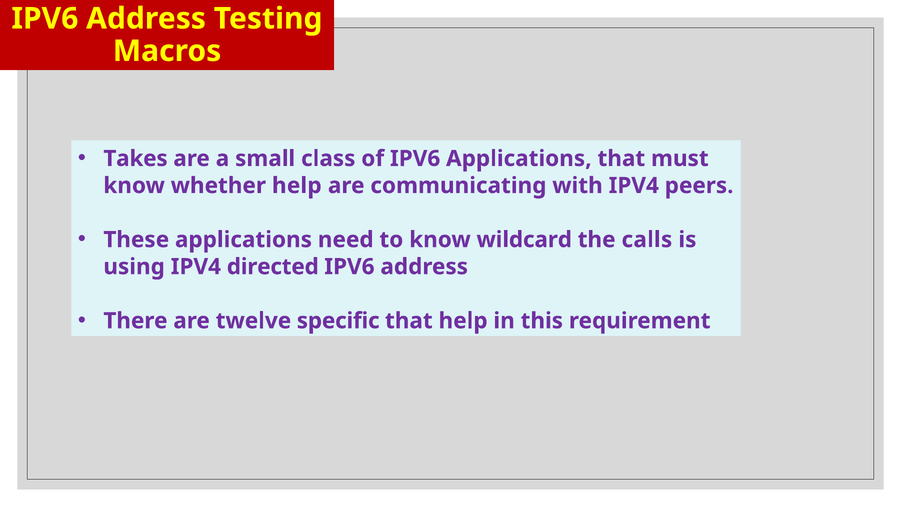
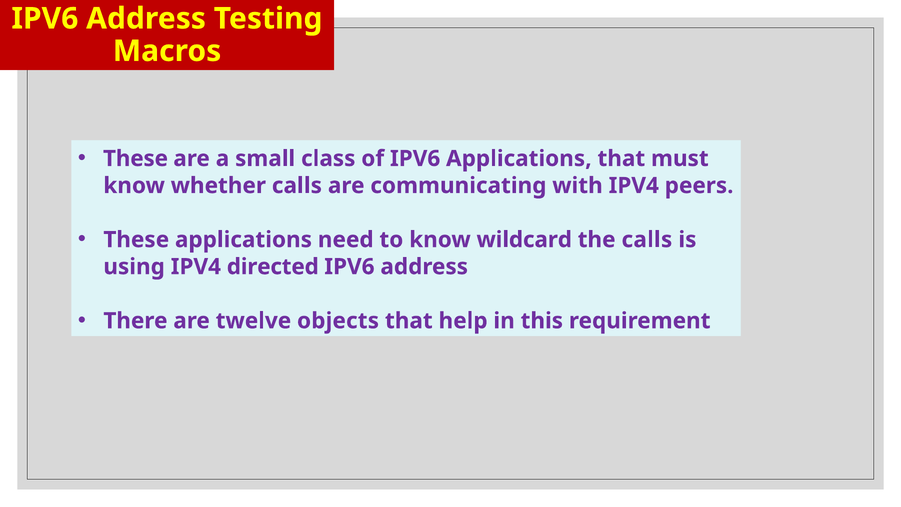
Takes at (136, 159): Takes -> These
whether help: help -> calls
specific: specific -> objects
